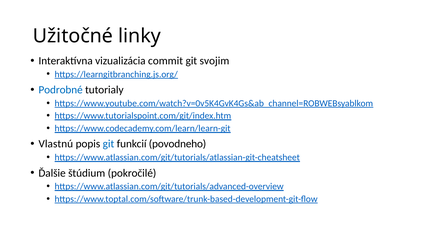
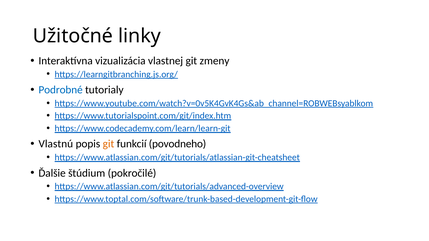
commit: commit -> vlastnej
svojim: svojim -> zmeny
git at (108, 144) colour: blue -> orange
